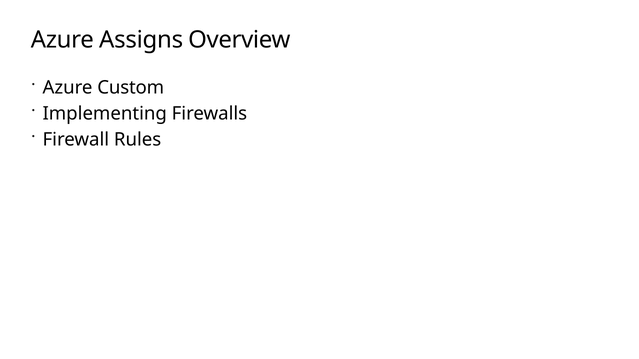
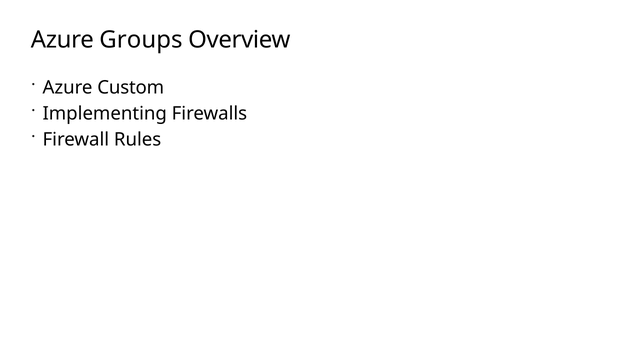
Assigns: Assigns -> Groups
